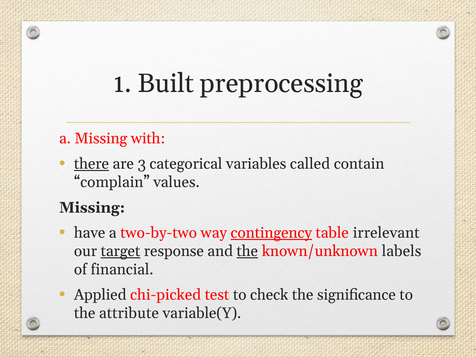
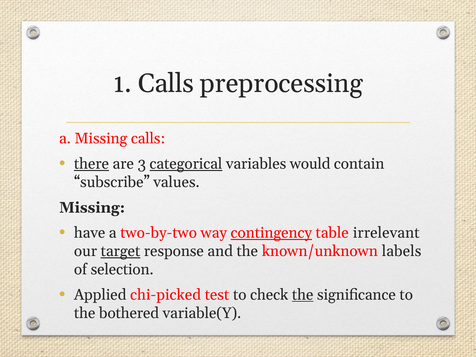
1 Built: Built -> Calls
Missing with: with -> calls
categorical underline: none -> present
called: called -> would
complain: complain -> subscribe
the at (247, 251) underline: present -> none
financial: financial -> selection
the at (303, 295) underline: none -> present
attribute: attribute -> bothered
